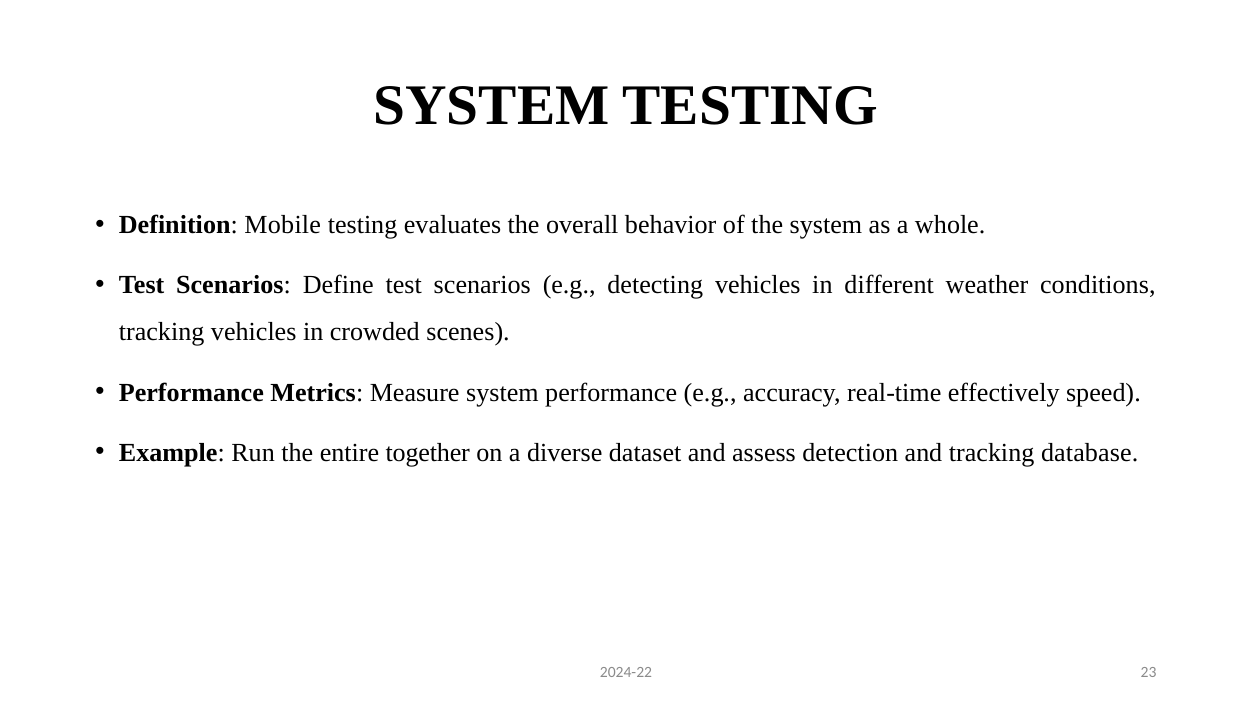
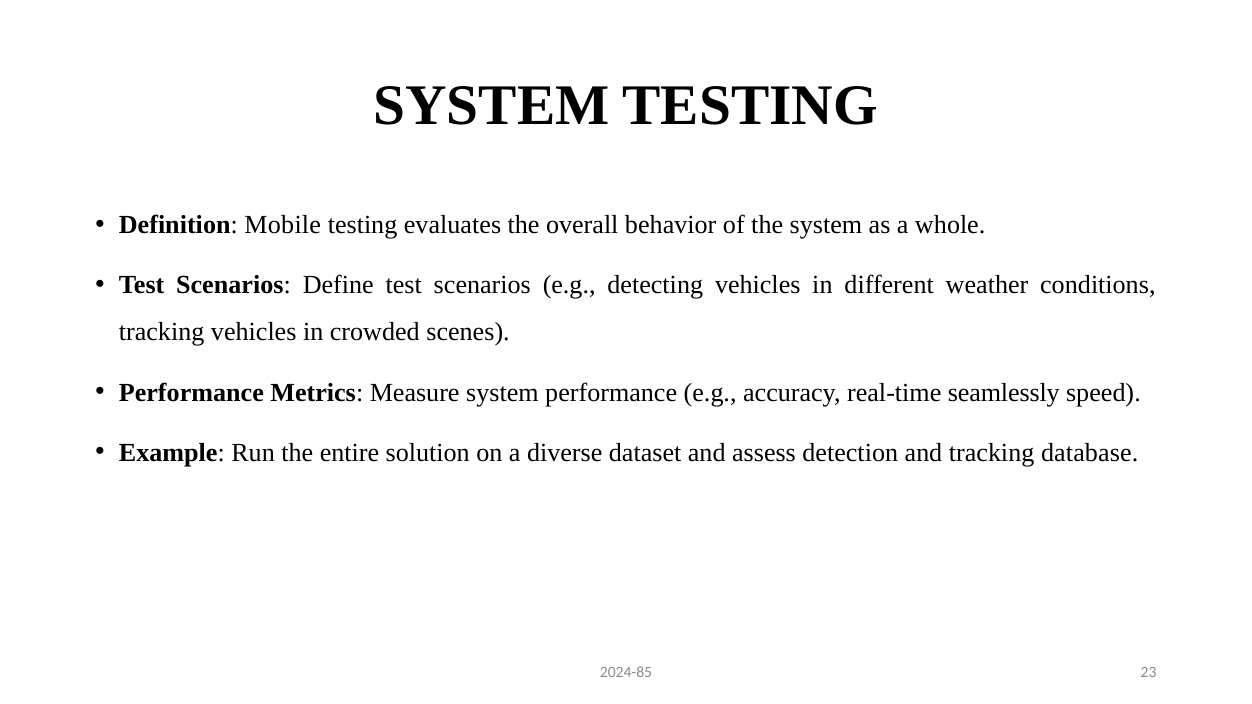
effectively: effectively -> seamlessly
together: together -> solution
2024-22: 2024-22 -> 2024-85
